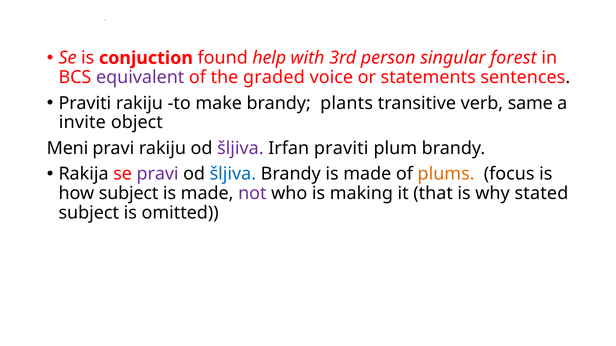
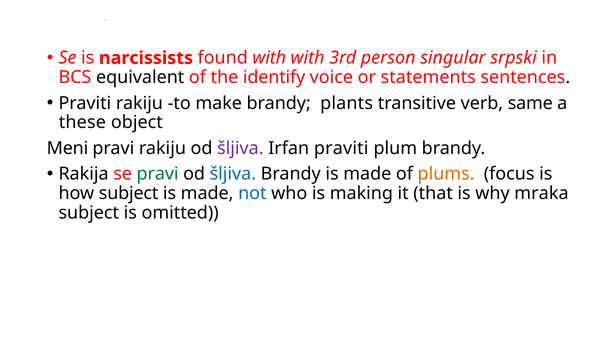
conjuction: conjuction -> narcissists
found help: help -> with
forest: forest -> srpski
equivalent colour: purple -> black
graded: graded -> identify
invite: invite -> these
pravi at (158, 174) colour: purple -> green
not colour: purple -> blue
stated: stated -> mraka
